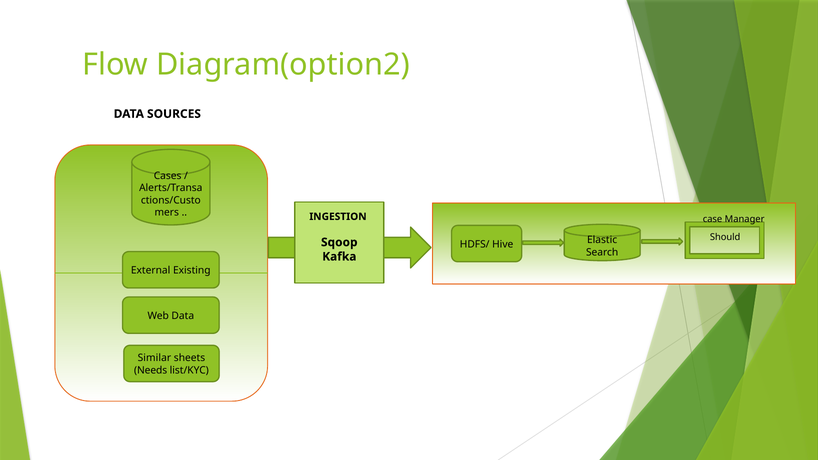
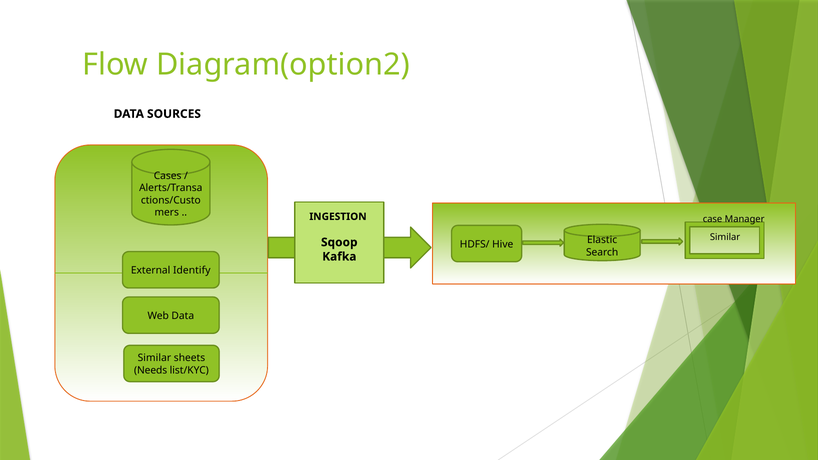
Should at (725, 237): Should -> Similar
Existing: Existing -> Identify
